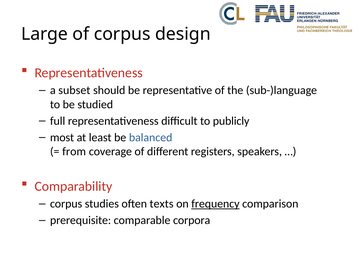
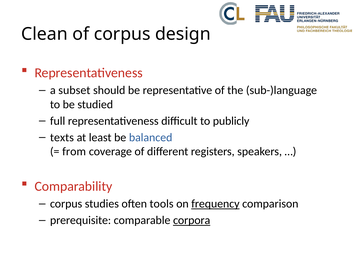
Large: Large -> Clean
most: most -> texts
texts: texts -> tools
corpora underline: none -> present
